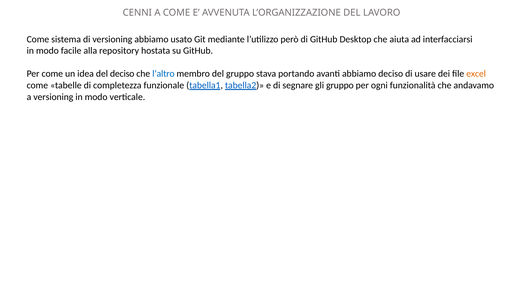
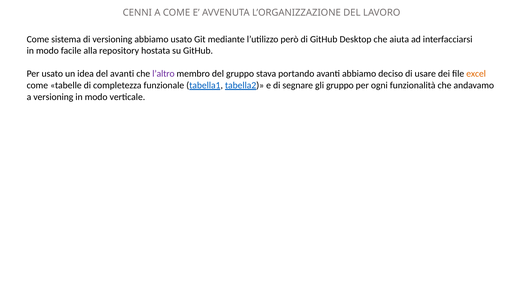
Per come: come -> usato
del deciso: deciso -> avanti
l’altro colour: blue -> purple
